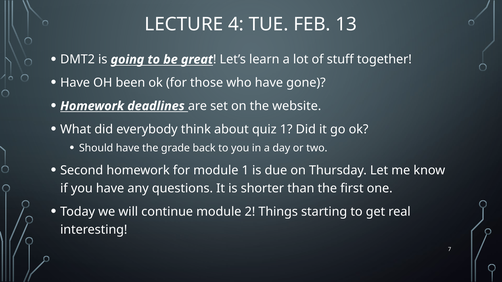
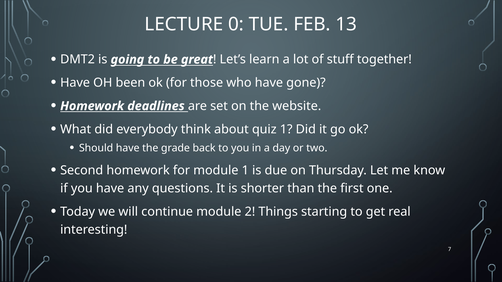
4: 4 -> 0
